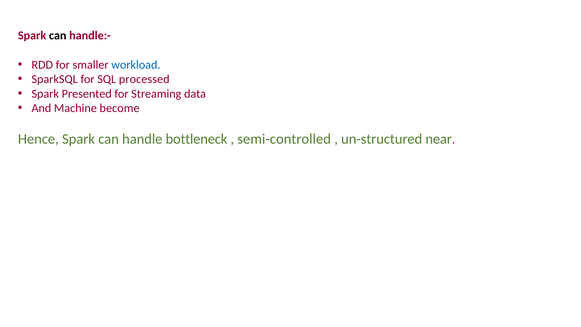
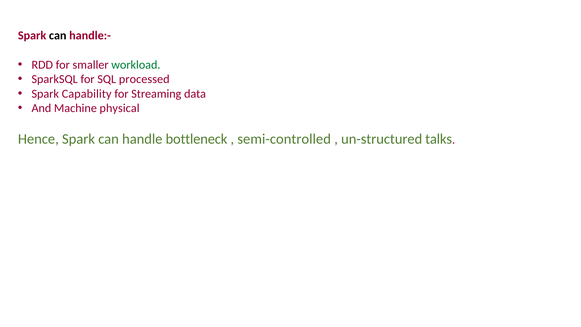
workload colour: blue -> green
Presented: Presented -> Capability
become: become -> physical
near: near -> talks
